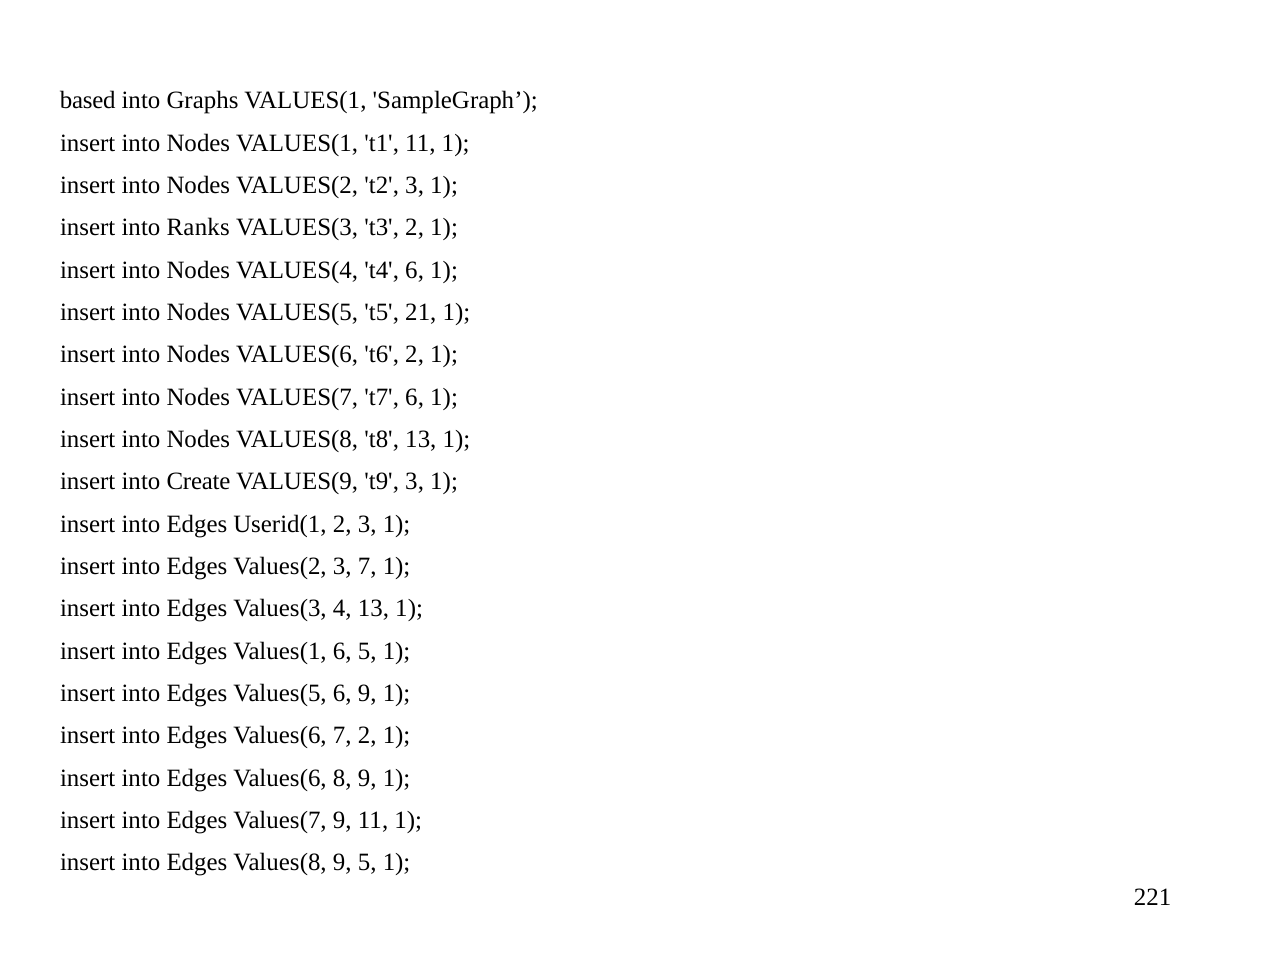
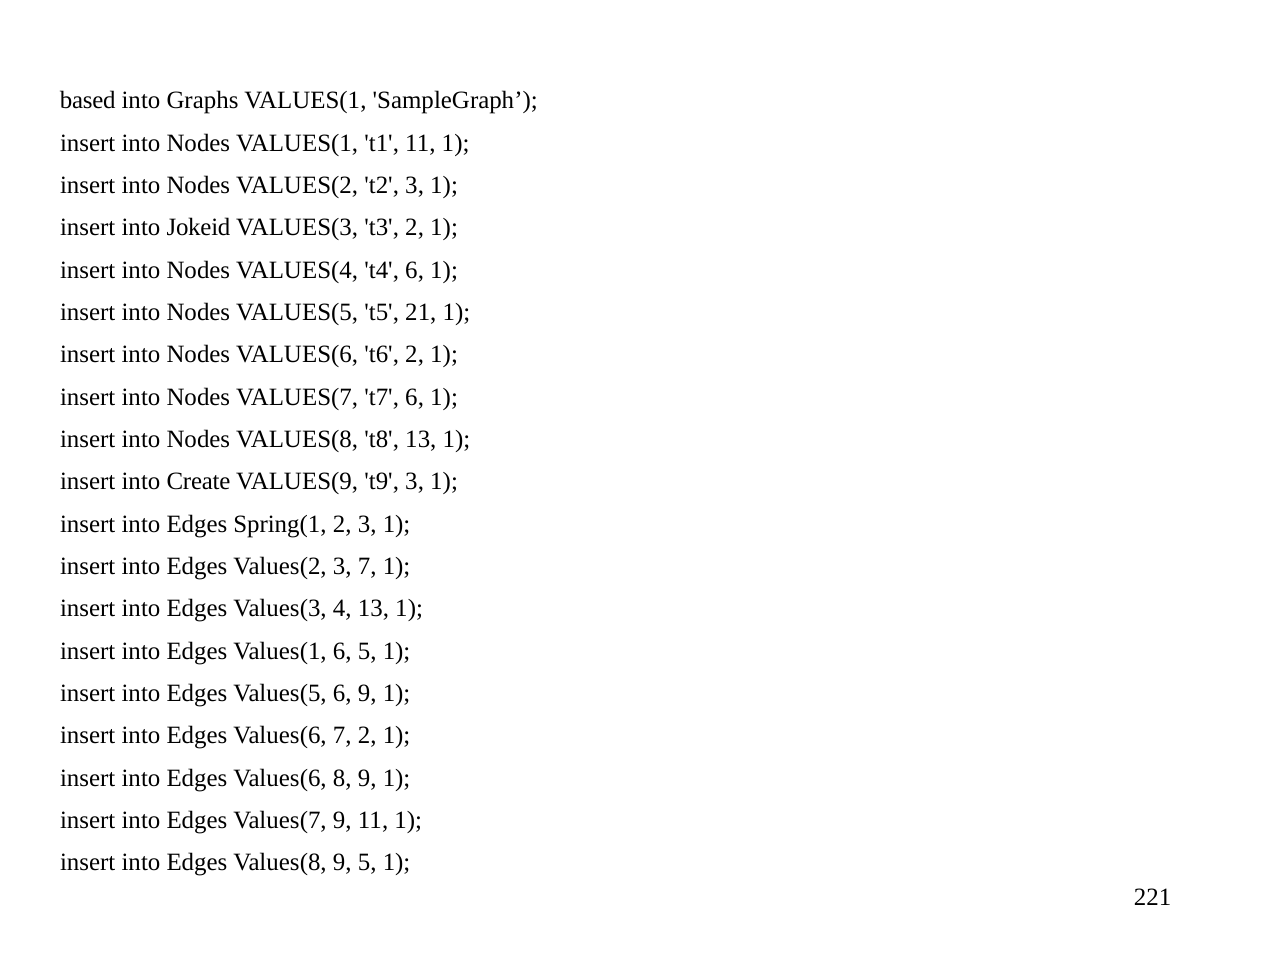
Ranks: Ranks -> Jokeid
Userid(1: Userid(1 -> Spring(1
